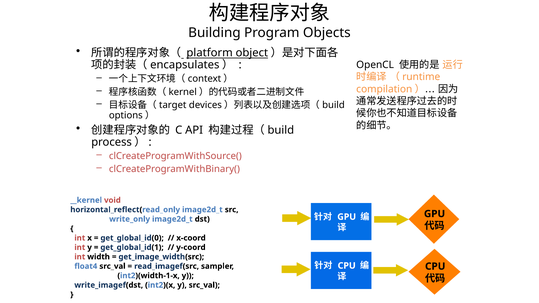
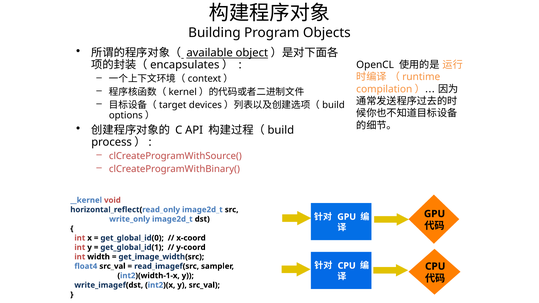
platform: platform -> available
